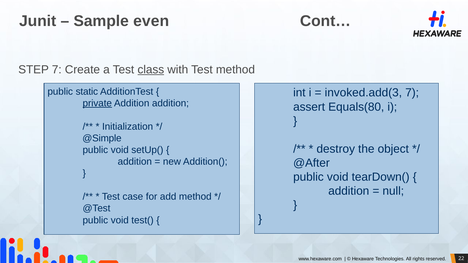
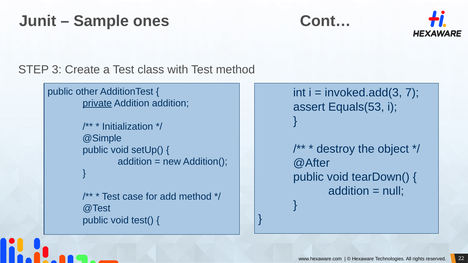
even: even -> ones
STEP 7: 7 -> 3
class underline: present -> none
static: static -> other
Equals(80: Equals(80 -> Equals(53
